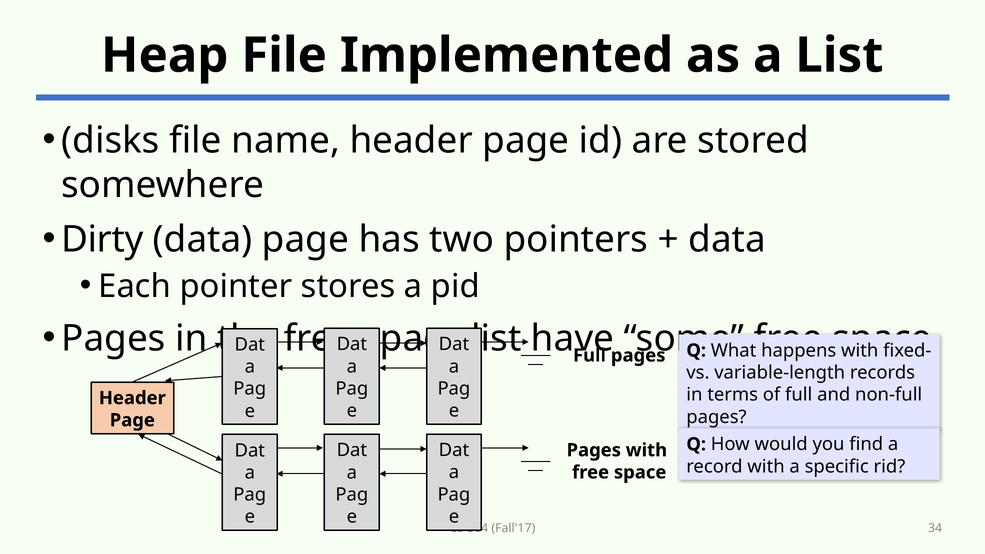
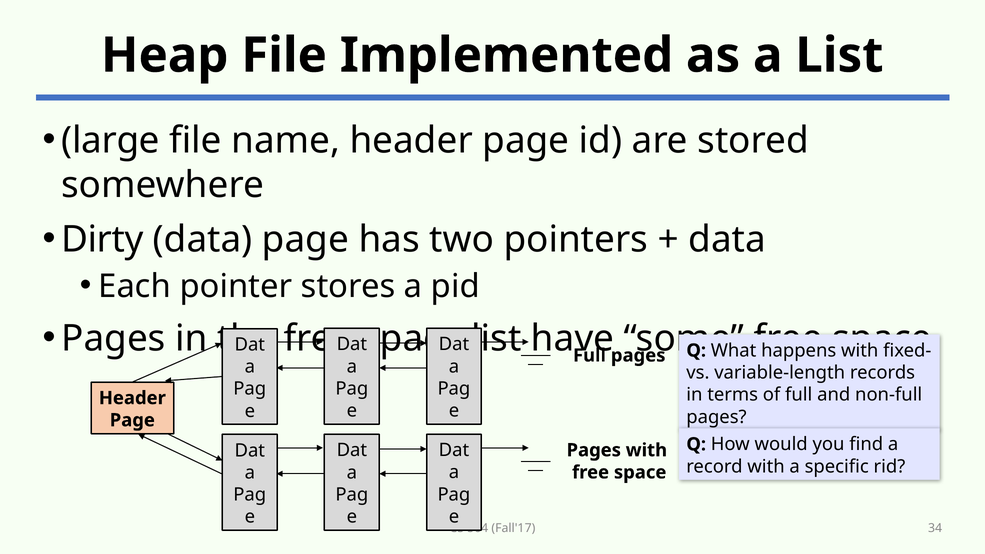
disks: disks -> large
